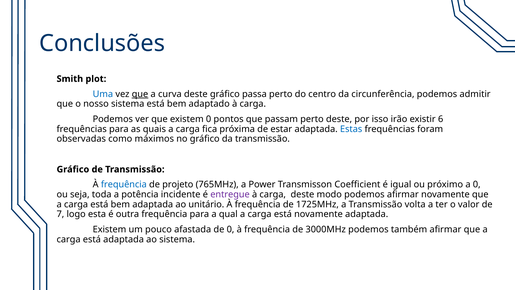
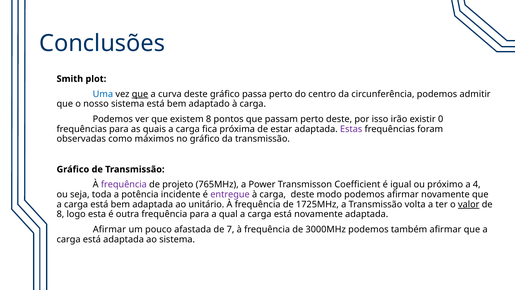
existem 0: 0 -> 8
6: 6 -> 0
Estas colour: blue -> purple
frequência at (124, 184) colour: blue -> purple
a 0: 0 -> 4
valor underline: none -> present
7 at (60, 214): 7 -> 8
Existem at (109, 229): Existem -> Afirmar
de 0: 0 -> 7
